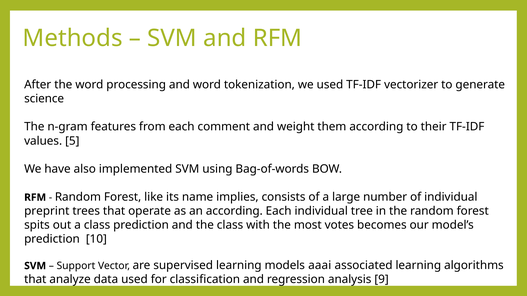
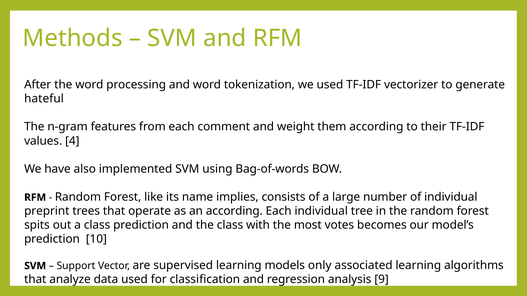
science: science -> hateful
5: 5 -> 4
aaai: aaai -> only
